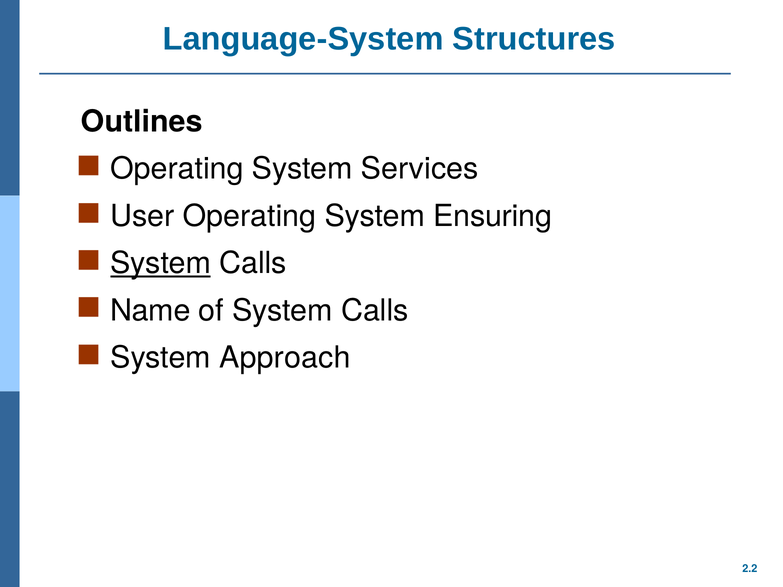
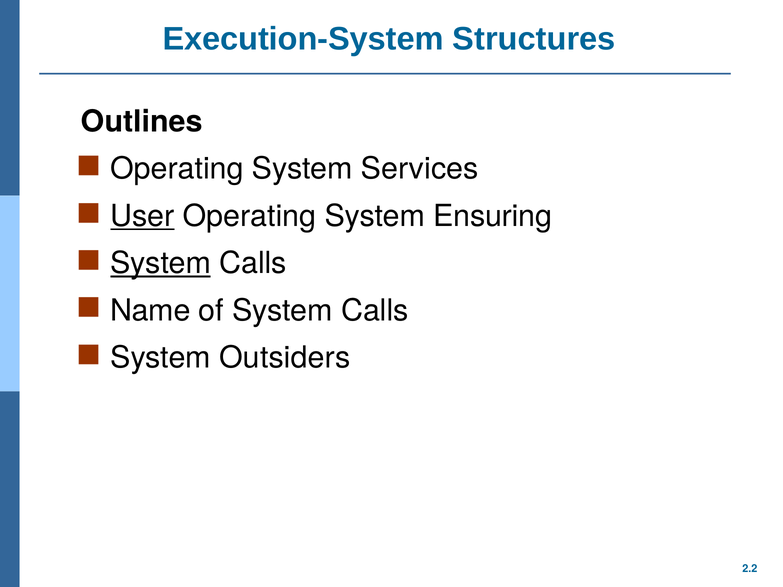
Language-System: Language-System -> Execution-System
User underline: none -> present
Approach: Approach -> Outsiders
